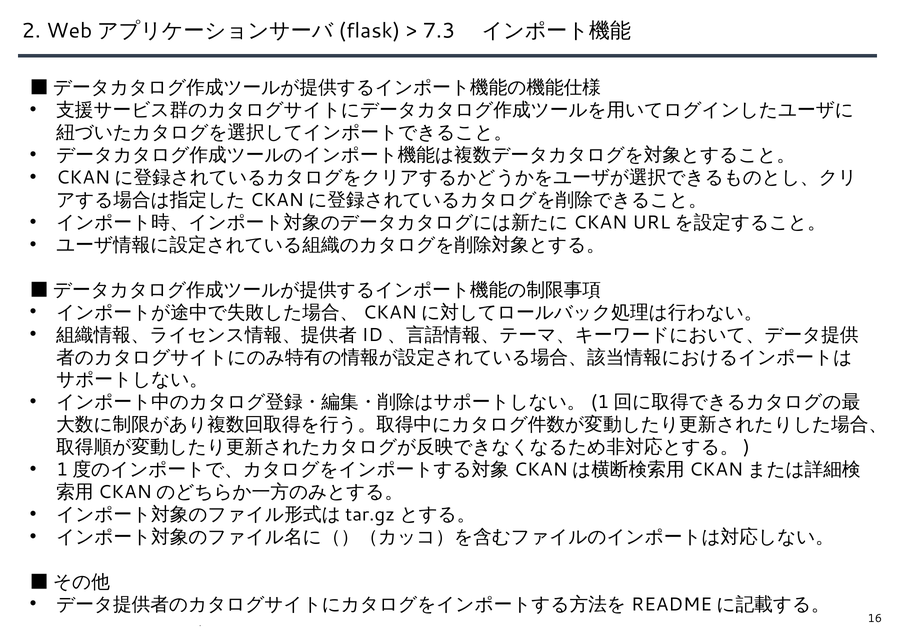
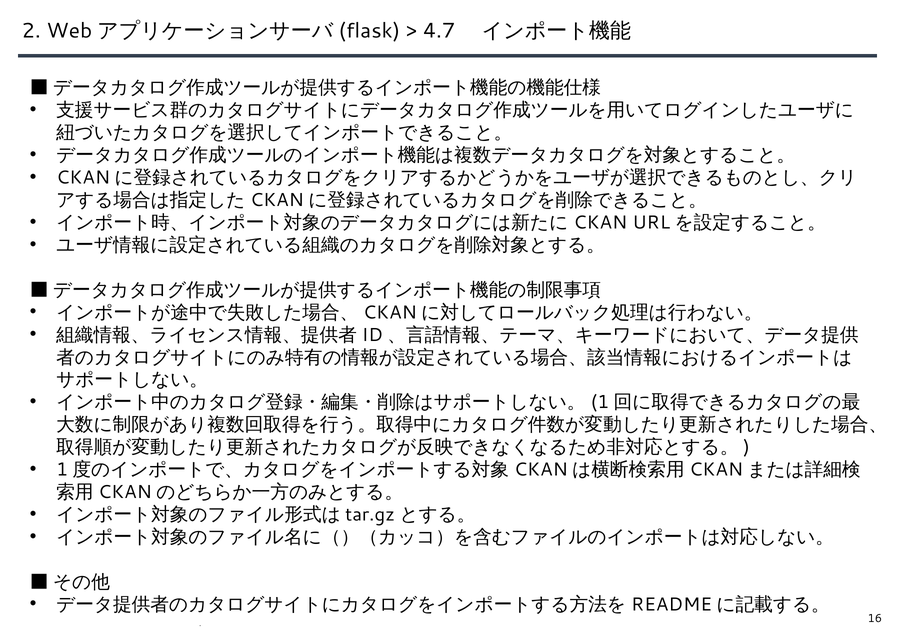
7.3: 7.3 -> 4.7
